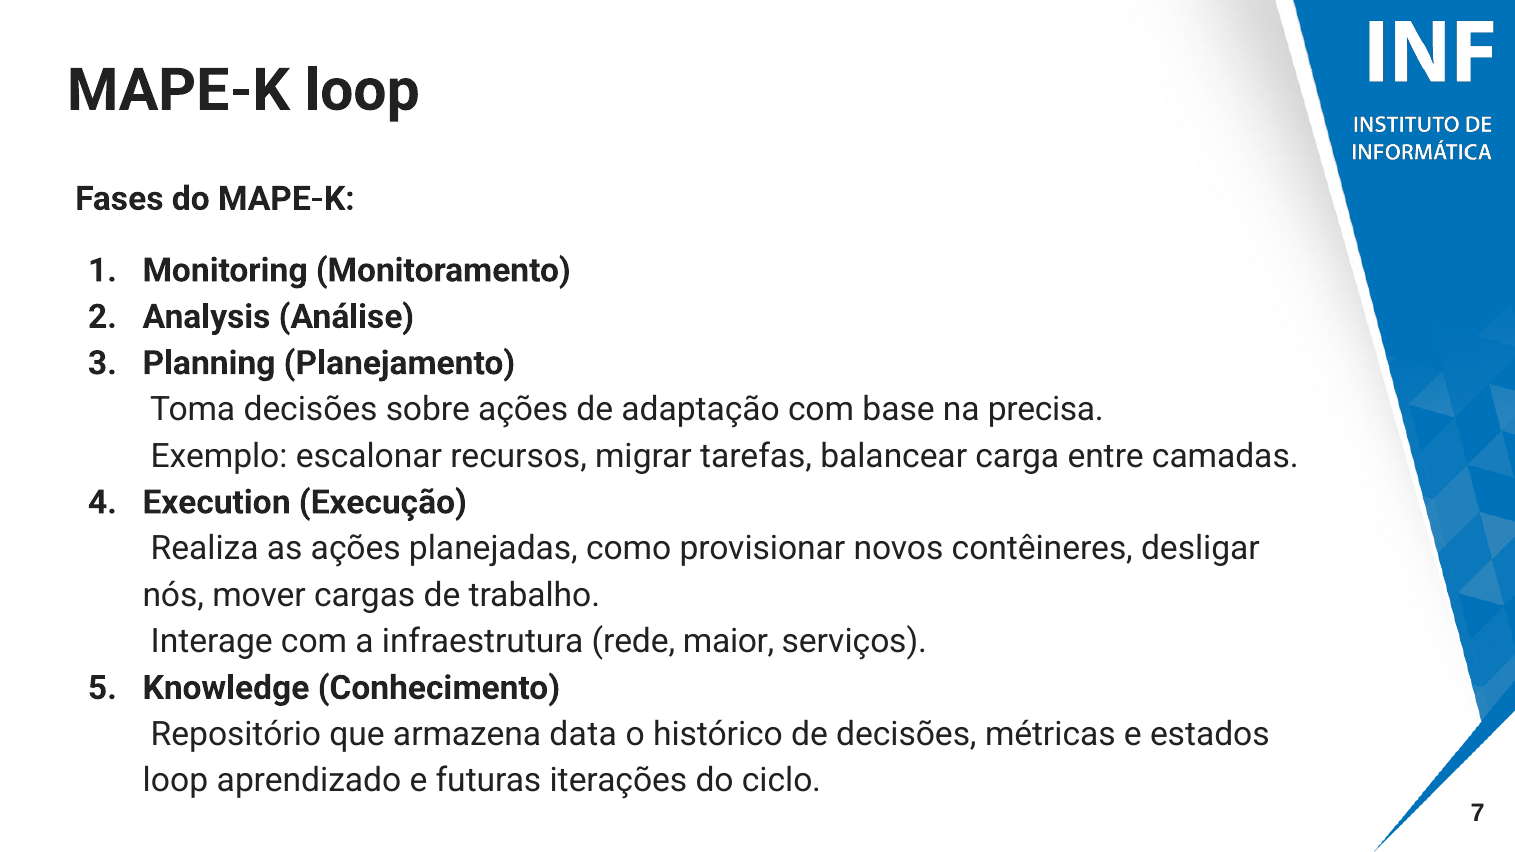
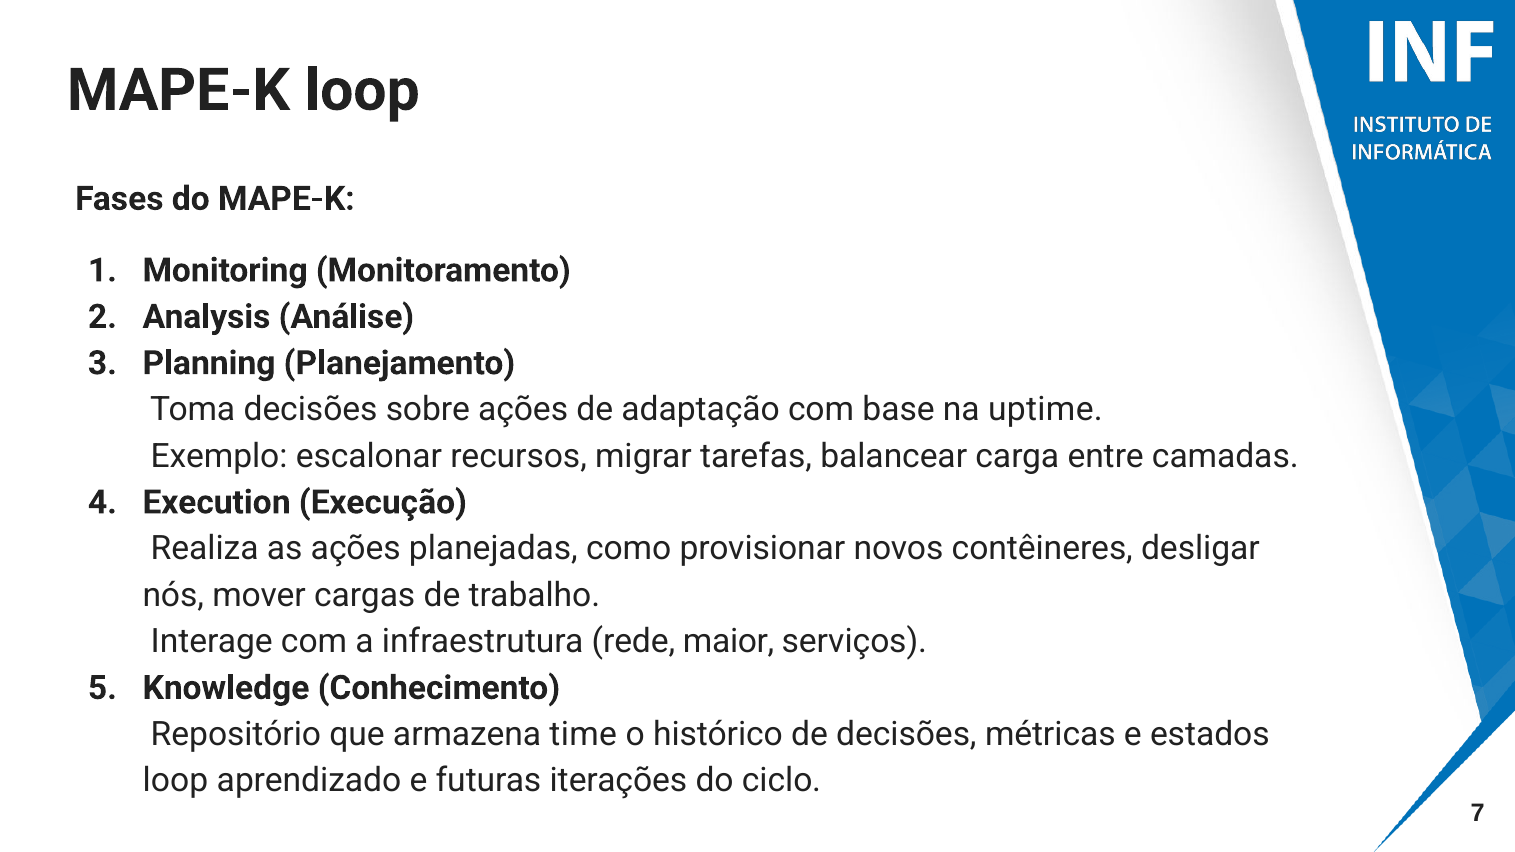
precisa: precisa -> uptime
data: data -> time
